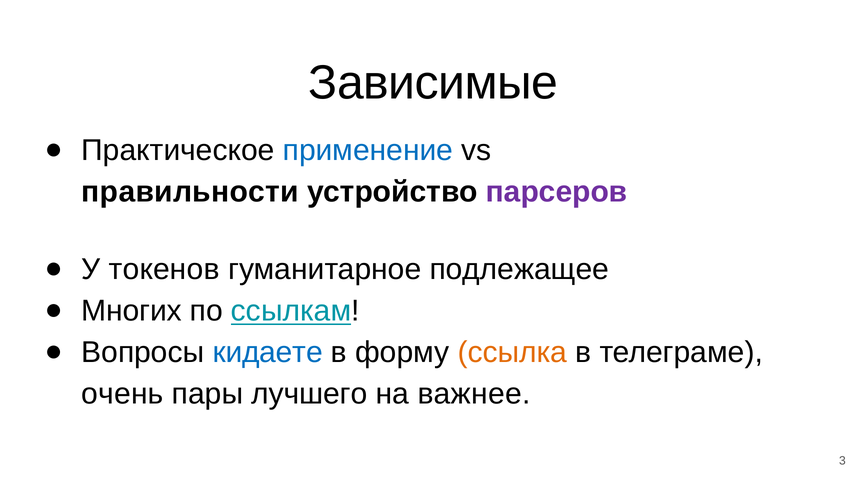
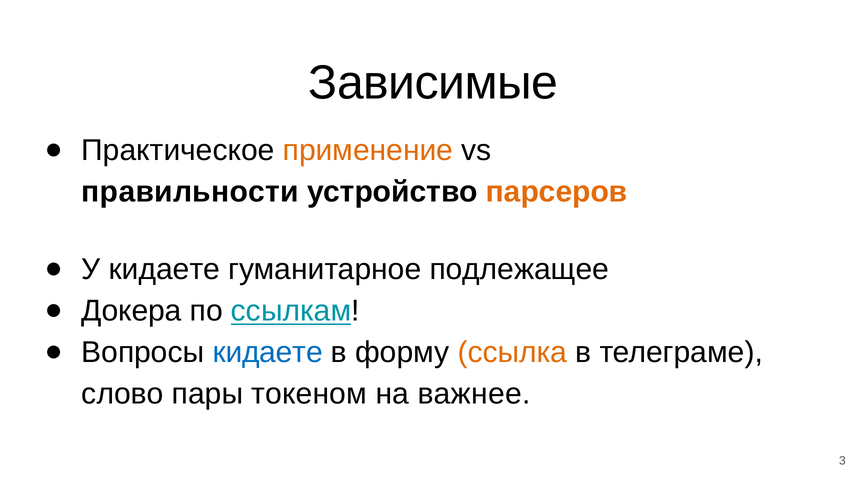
применение colour: blue -> orange
парсеров colour: purple -> orange
У токенов: токенов -> кидаете
Многих: Многих -> Докера
очень: очень -> слово
лучшего: лучшего -> токеном
